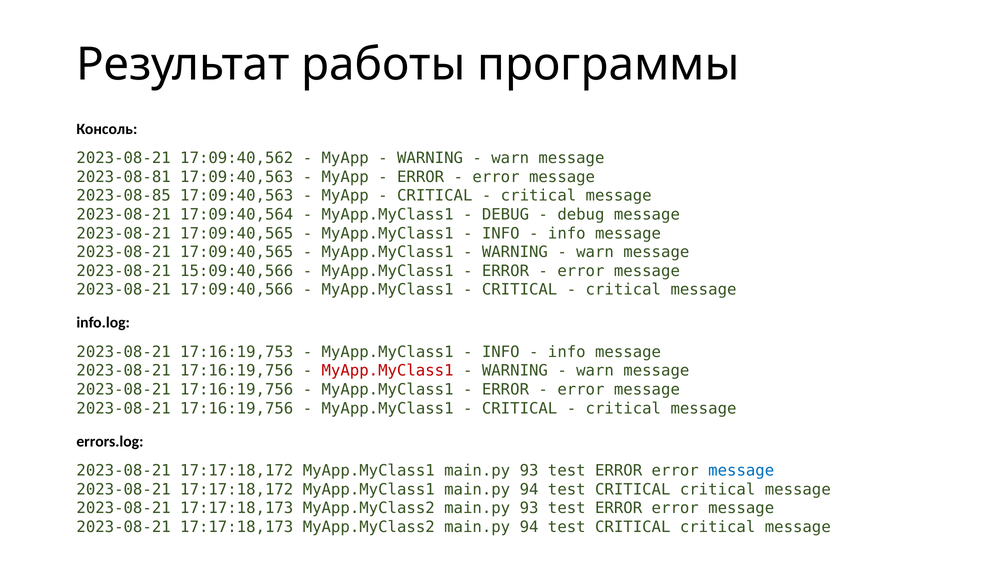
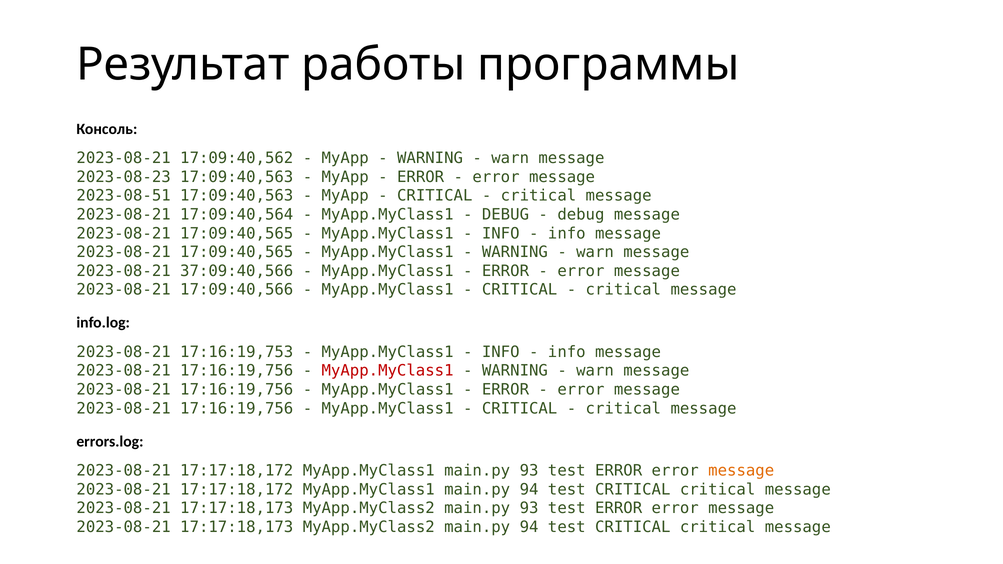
2023-08-81: 2023-08-81 -> 2023-08-23
2023-08-85: 2023-08-85 -> 2023-08-51
15:09:40,566: 15:09:40,566 -> 37:09:40,566
message at (741, 471) colour: blue -> orange
